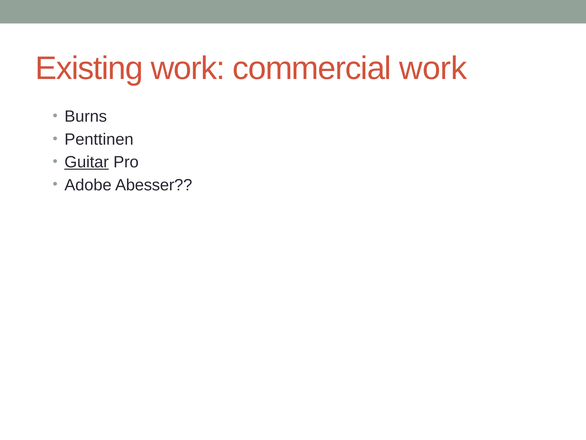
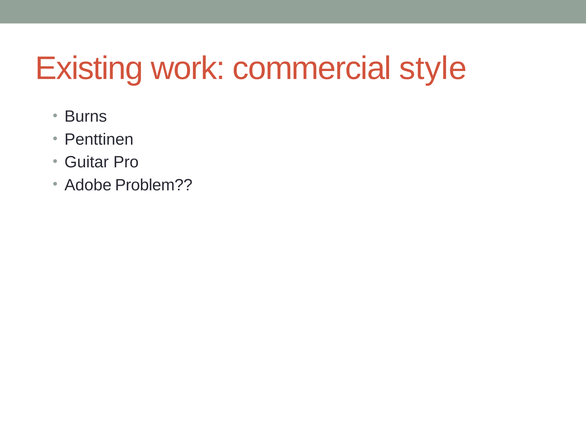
commercial work: work -> style
Guitar underline: present -> none
Abesser: Abesser -> Problem
